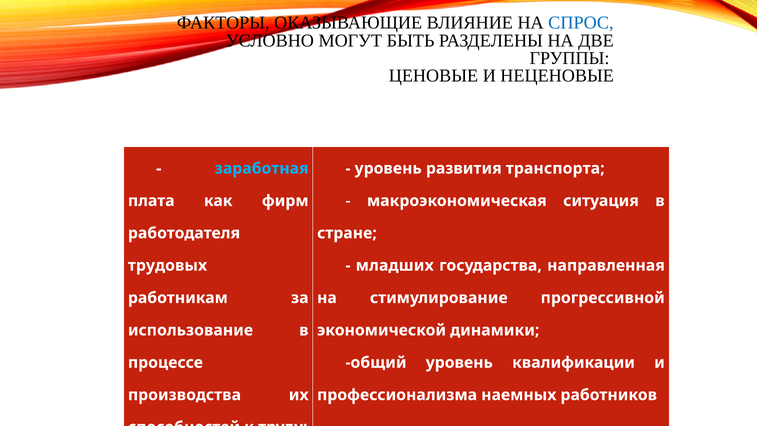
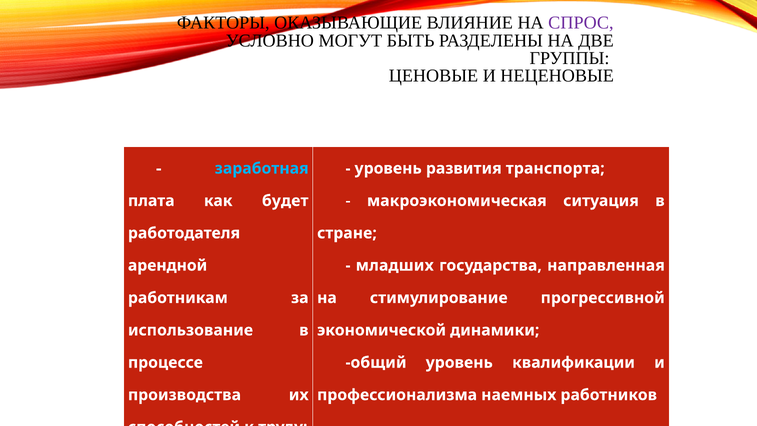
СПРОС colour: blue -> purple
фирм: фирм -> будет
трудовых: трудовых -> арендной
